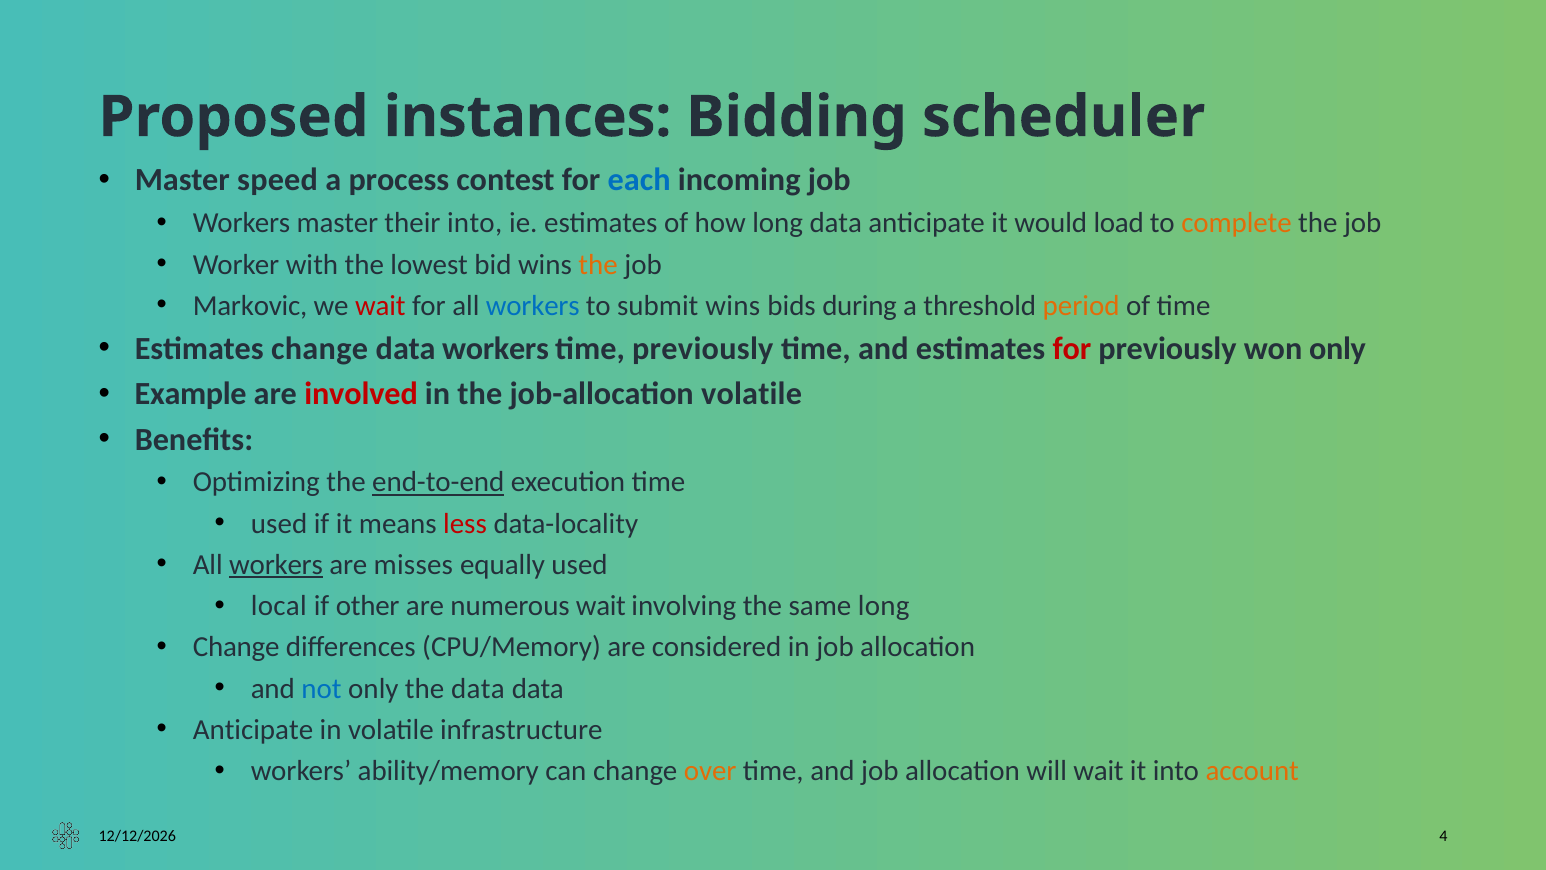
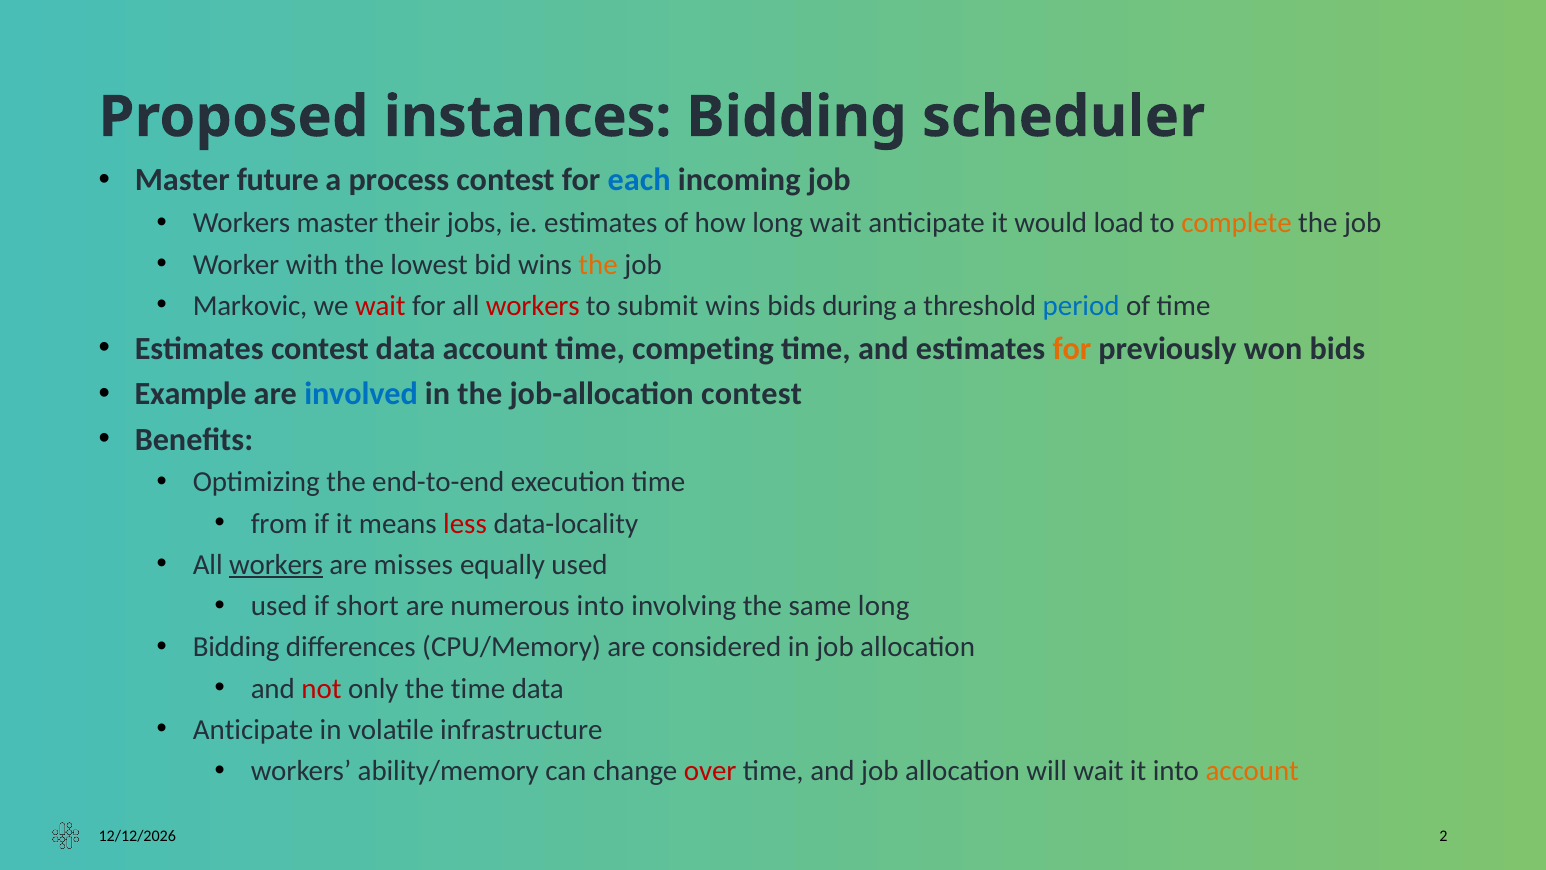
speed: speed -> future
their into: into -> jobs
long data: data -> wait
workers at (533, 306) colour: blue -> red
period colour: orange -> blue
Estimates change: change -> contest
data workers: workers -> account
time previously: previously -> competing
for at (1072, 349) colour: red -> orange
won only: only -> bids
involved colour: red -> blue
job-allocation volatile: volatile -> contest
end-to-end underline: present -> none
used at (279, 523): used -> from
local at (279, 606): local -> used
other: other -> short
numerous wait: wait -> into
Change at (236, 647): Change -> Bidding
not colour: blue -> red
the data: data -> time
over colour: orange -> red
4: 4 -> 2
